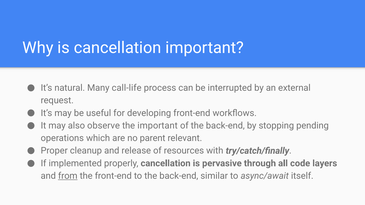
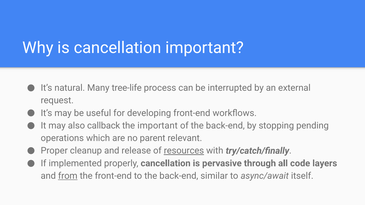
call-life: call-life -> tree-life
observe: observe -> callback
resources underline: none -> present
